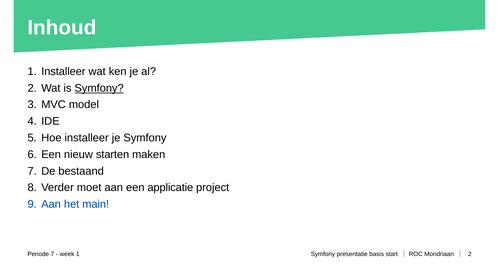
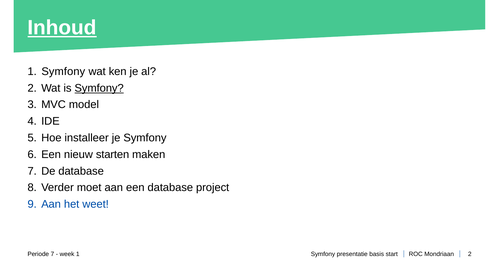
Inhoud underline: none -> present
Installeer at (63, 72): Installeer -> Symfony
De bestaand: bestaand -> database
een applicatie: applicatie -> database
main: main -> weet
